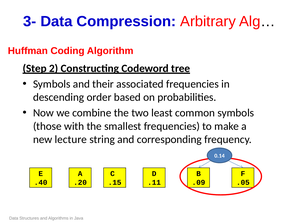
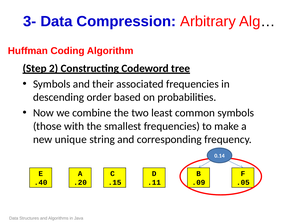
lecture: lecture -> unique
